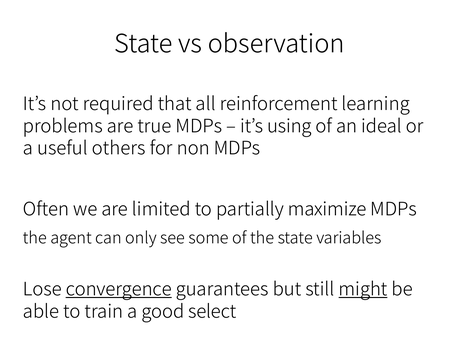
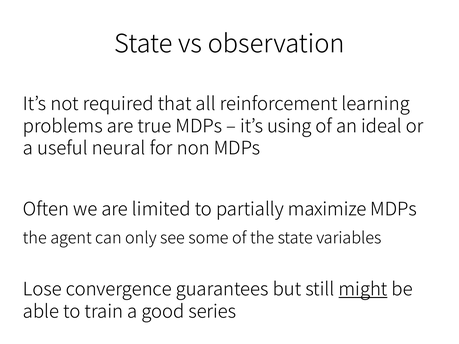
others: others -> neural
convergence underline: present -> none
select: select -> series
